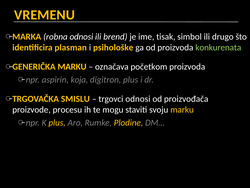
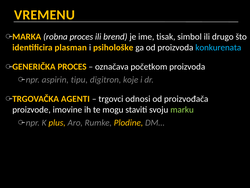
robna odnosi: odnosi -> proces
konkurenata colour: light green -> light blue
MARKU at (72, 67): MARKU -> PROCES
koja: koja -> tipu
digitron plus: plus -> koje
SMISLU: SMISLU -> AGENTI
procesu: procesu -> imovine
marku at (182, 109) colour: yellow -> light green
